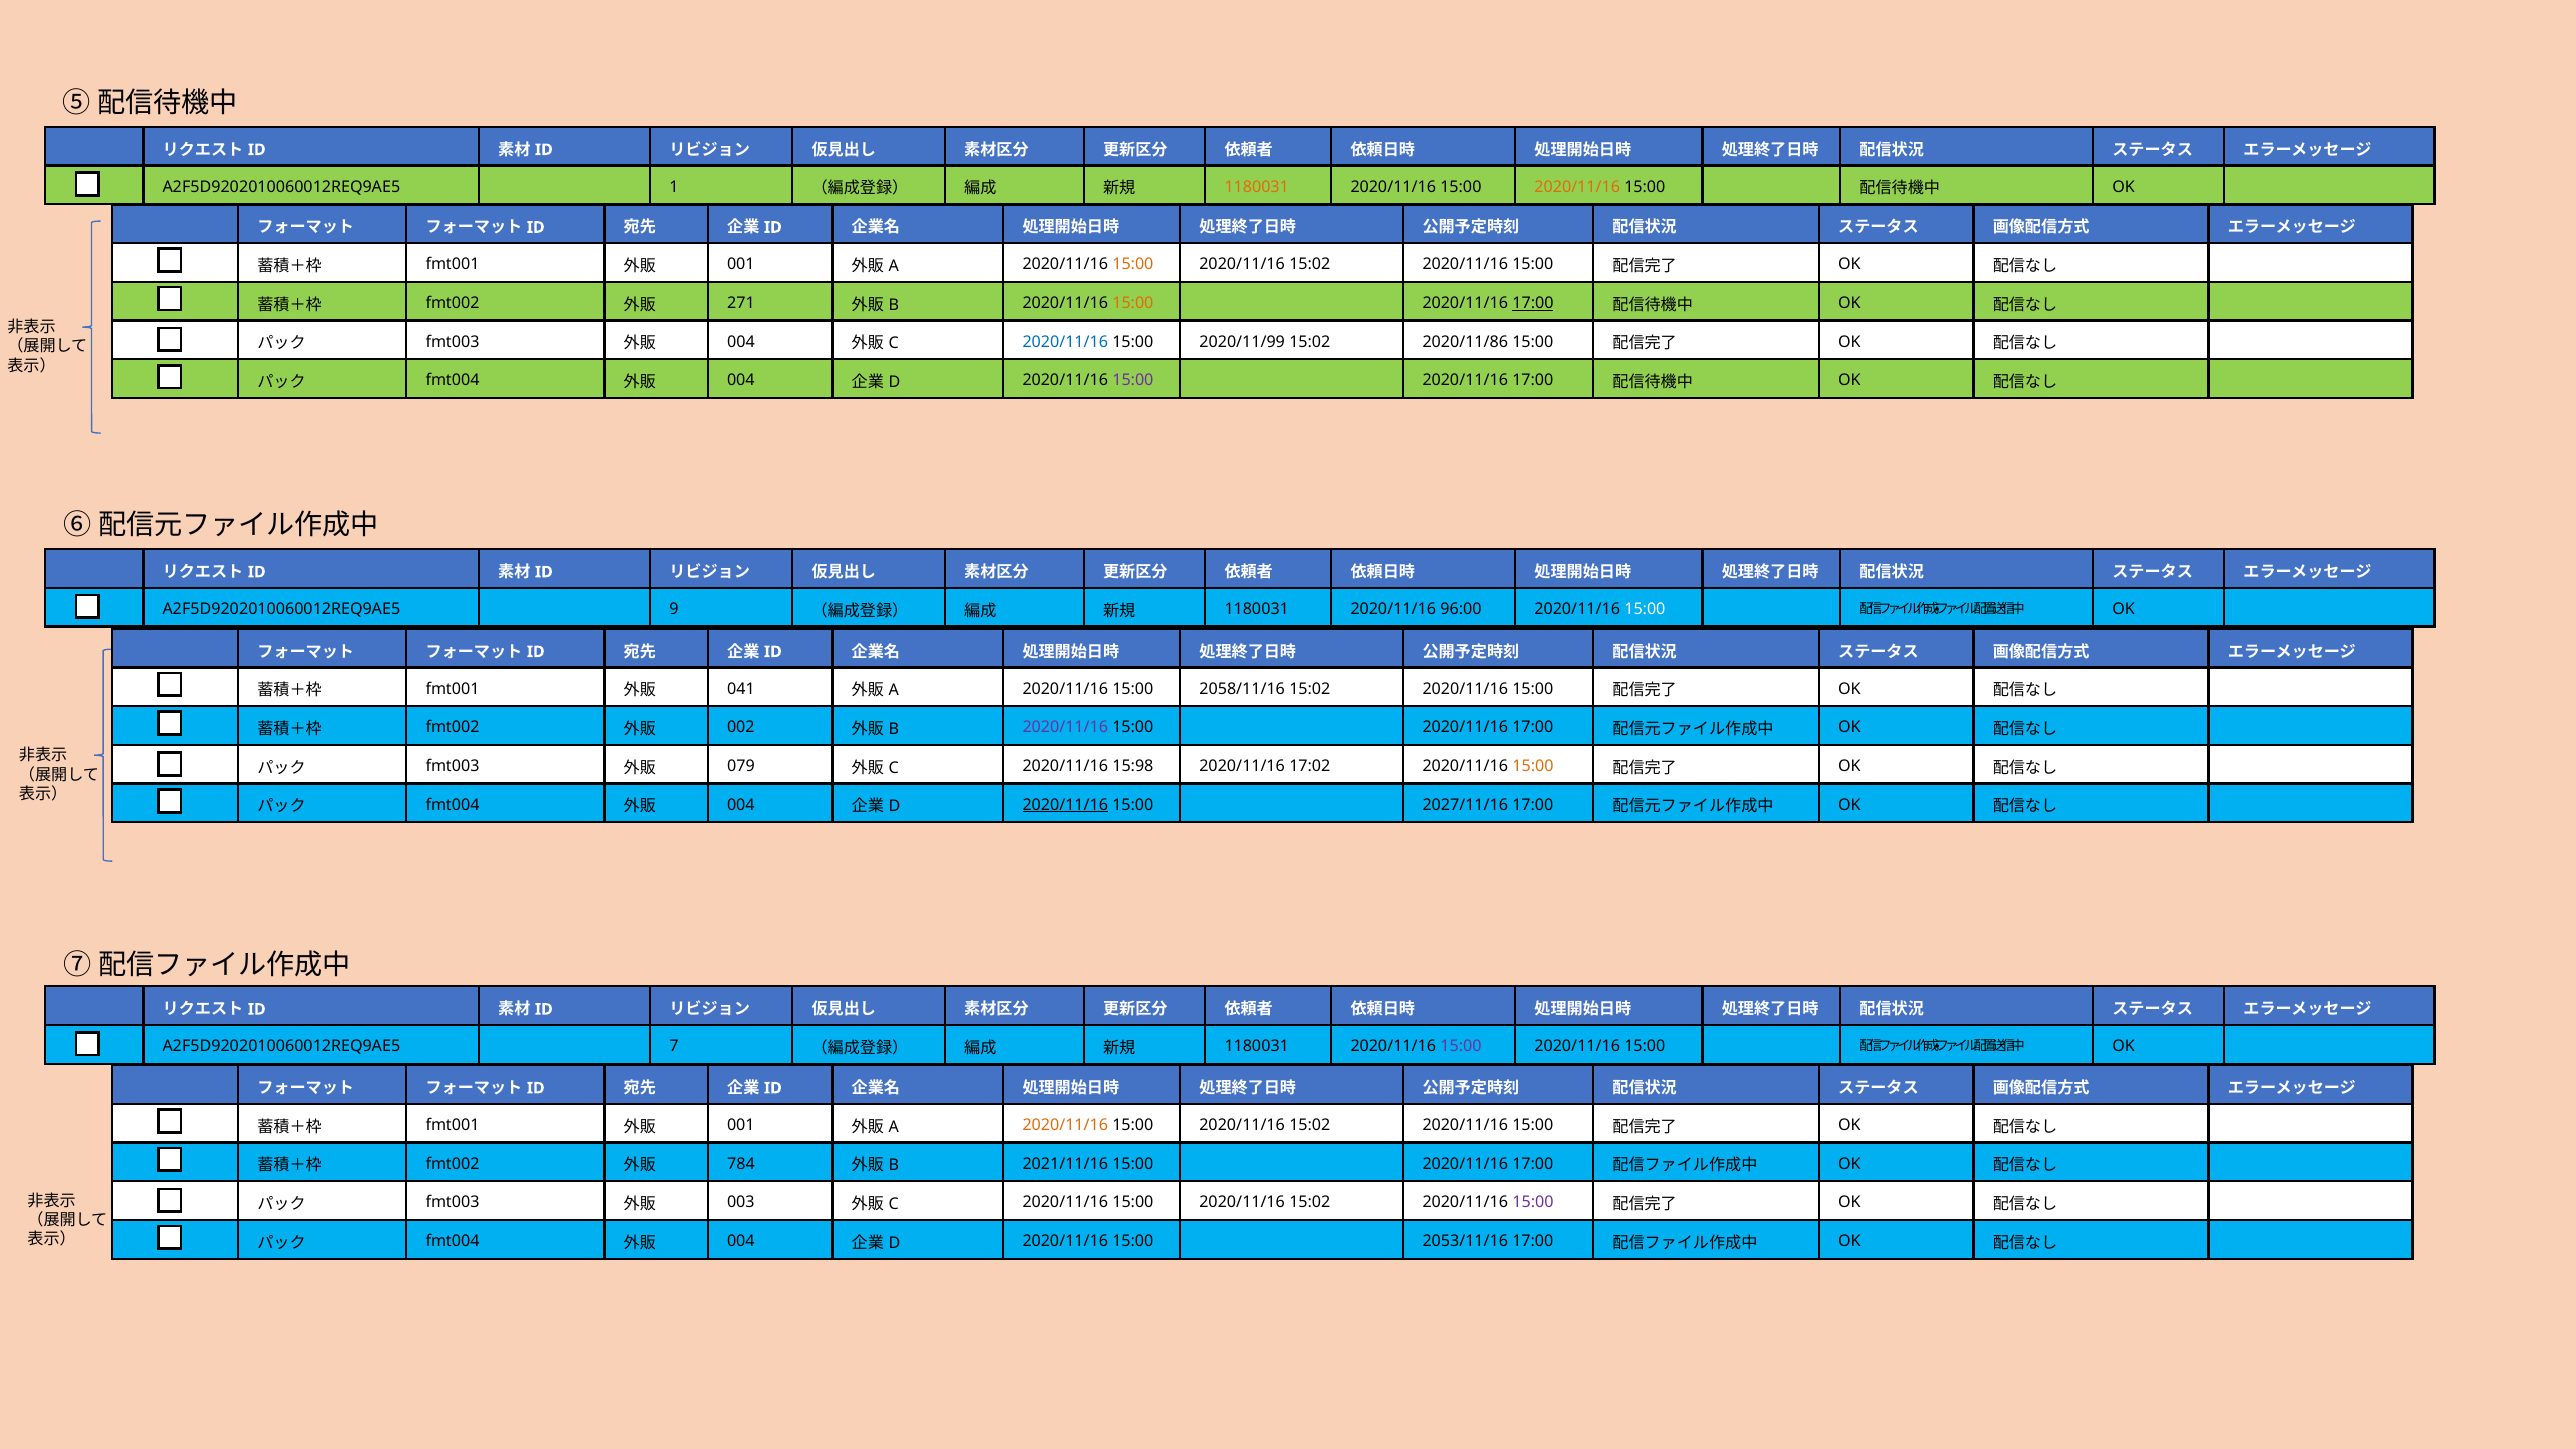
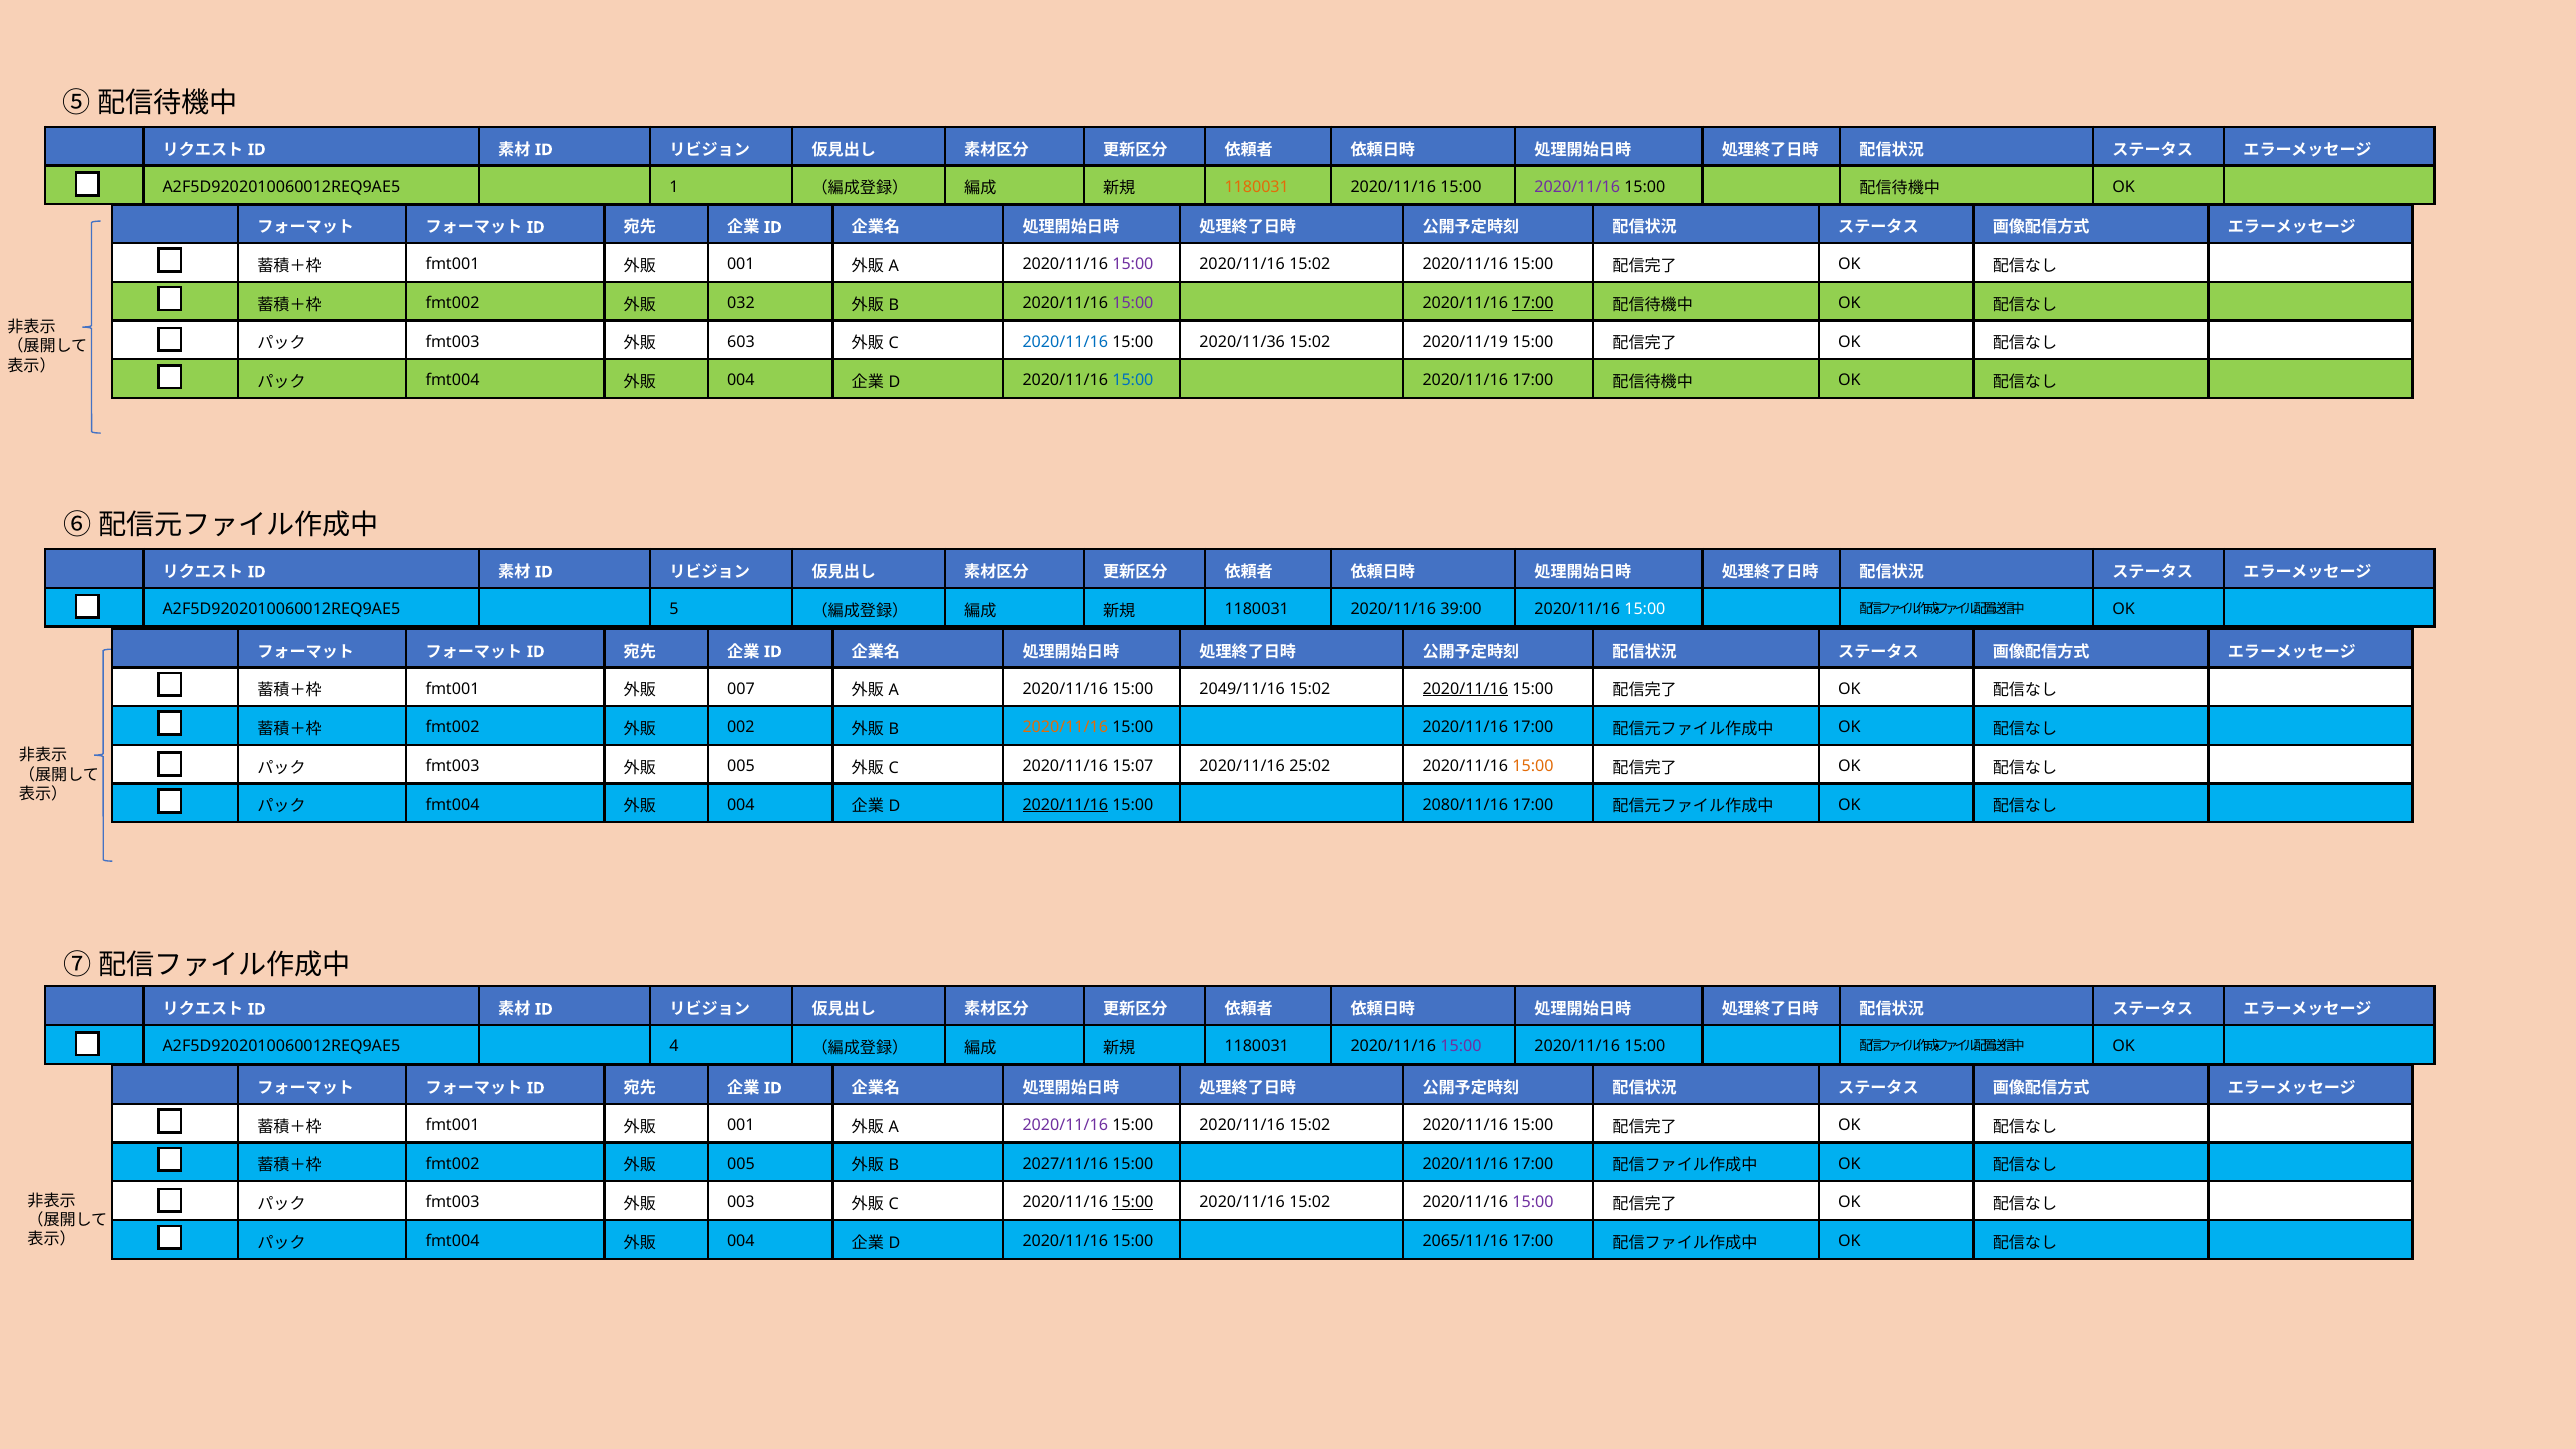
2020/11/16 at (1577, 187) colour: orange -> purple
15:00 at (1133, 264) colour: orange -> purple
271: 271 -> 032
15:00 at (1133, 303) colour: orange -> purple
004 at (741, 342): 004 -> 603
2020/11/99: 2020/11/99 -> 2020/11/36
2020/11/86: 2020/11/86 -> 2020/11/19
15:00 at (1133, 381) colour: purple -> blue
9: 9 -> 5
96:00: 96:00 -> 39:00
041: 041 -> 007
2058/11/16: 2058/11/16 -> 2049/11/16
2020/11/16 at (1465, 689) underline: none -> present
2020/11/16 at (1065, 728) colour: purple -> orange
079 at (741, 766): 079 -> 005
15:98: 15:98 -> 15:07
17:02: 17:02 -> 25:02
2027/11/16: 2027/11/16 -> 2080/11/16
7: 7 -> 4
2020/11/16 at (1065, 1125) colour: orange -> purple
784 at (741, 1164): 784 -> 005
2021/11/16: 2021/11/16 -> 2027/11/16
15:00 at (1133, 1203) underline: none -> present
2053/11/16: 2053/11/16 -> 2065/11/16
